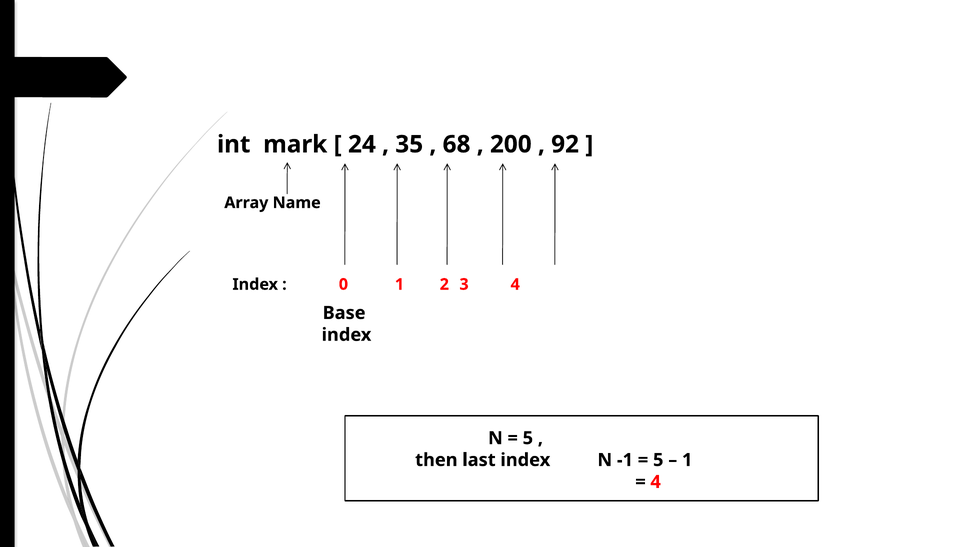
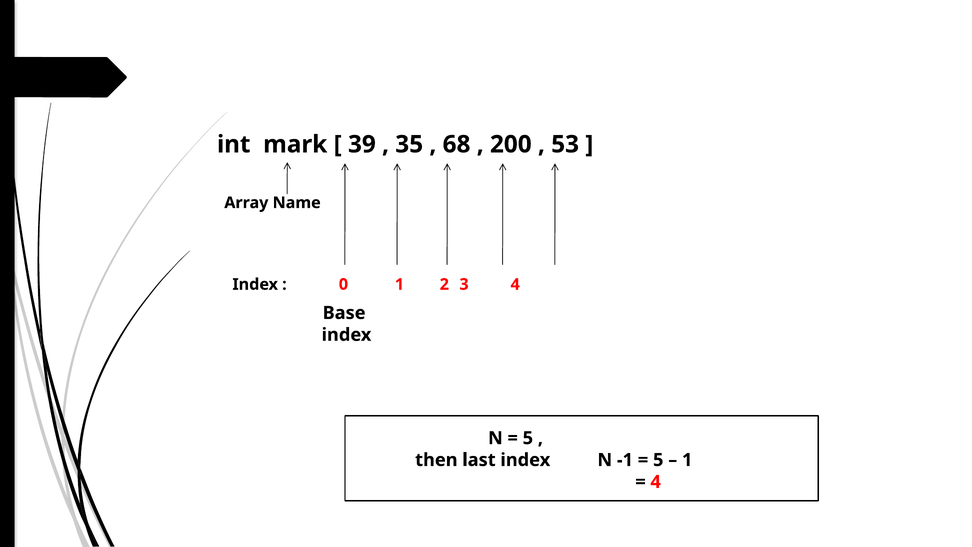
24: 24 -> 39
92: 92 -> 53
